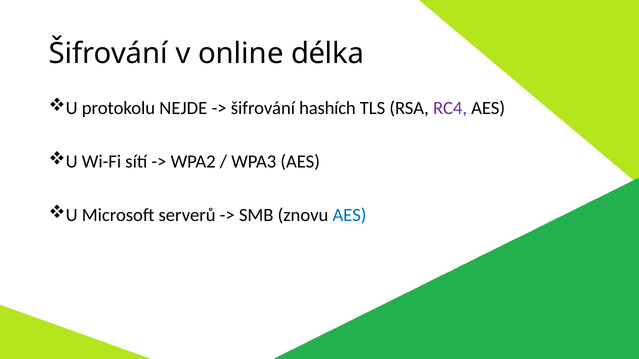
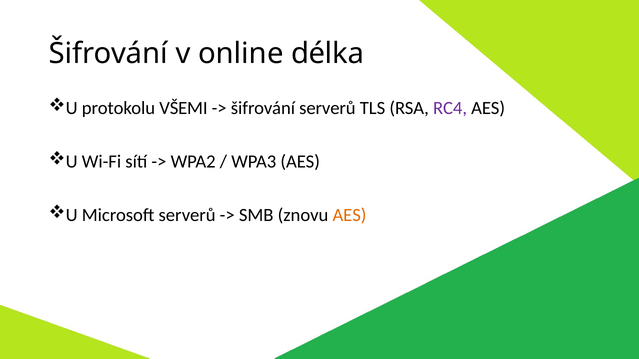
NEJDE: NEJDE -> VŠEMI
šifrování hashích: hashích -> serverů
AES at (349, 215) colour: blue -> orange
